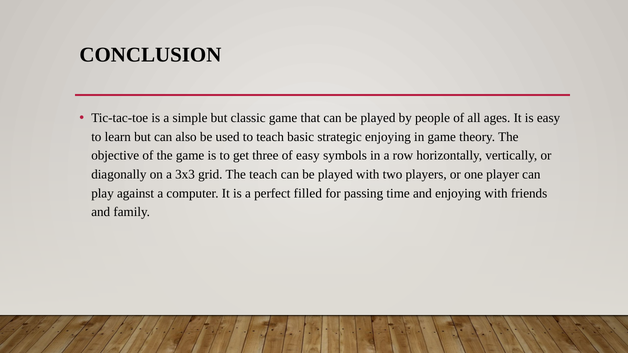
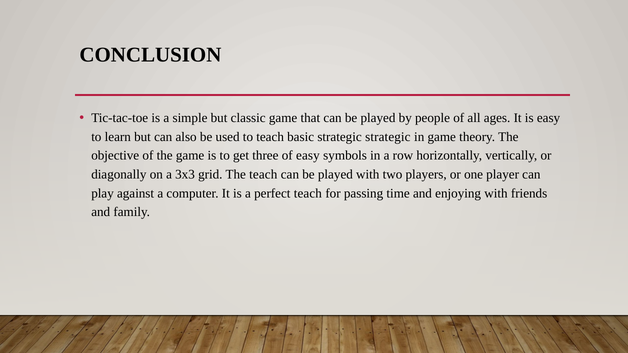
strategic enjoying: enjoying -> strategic
perfect filled: filled -> teach
